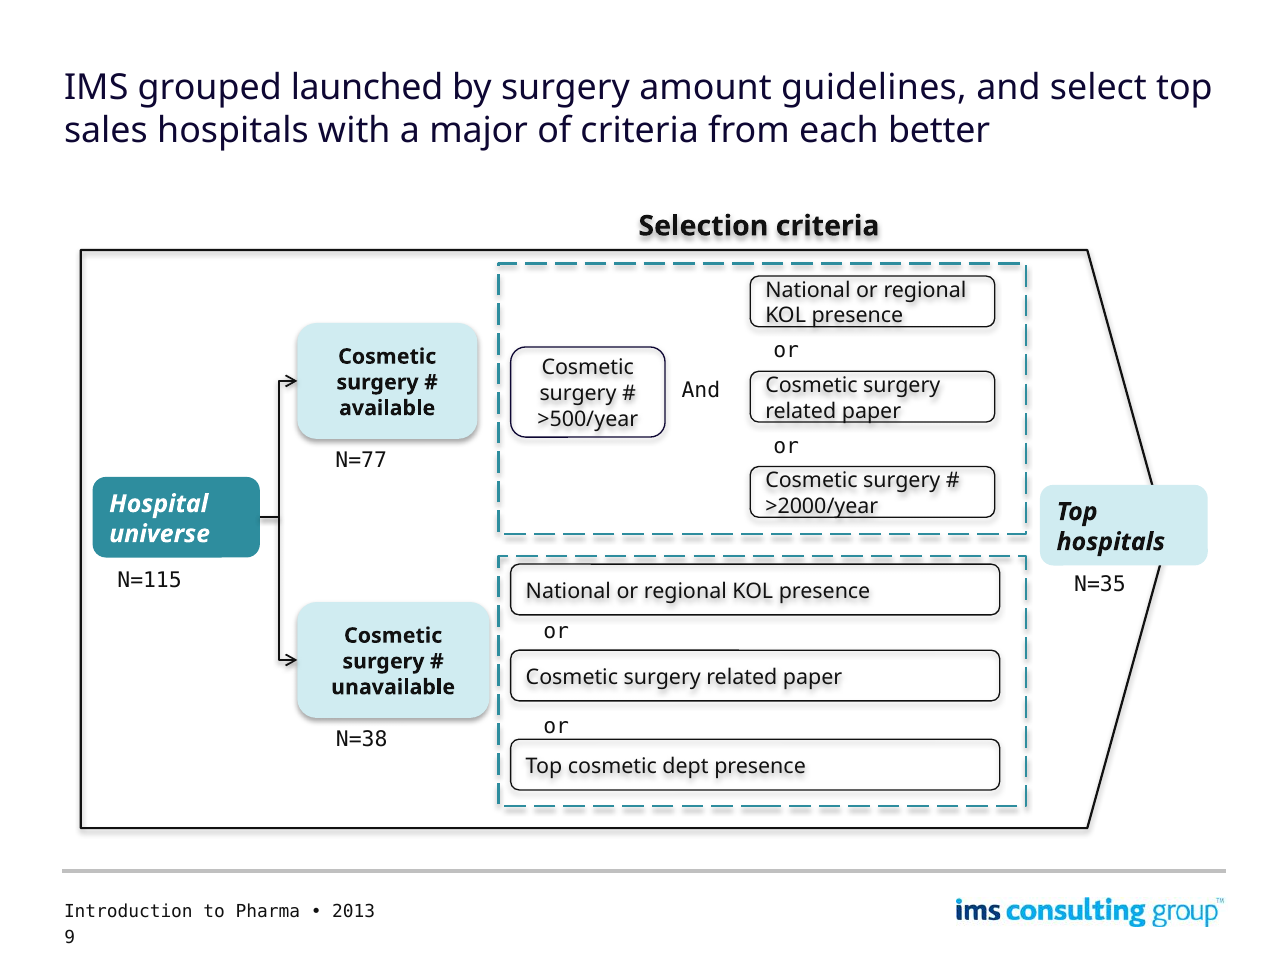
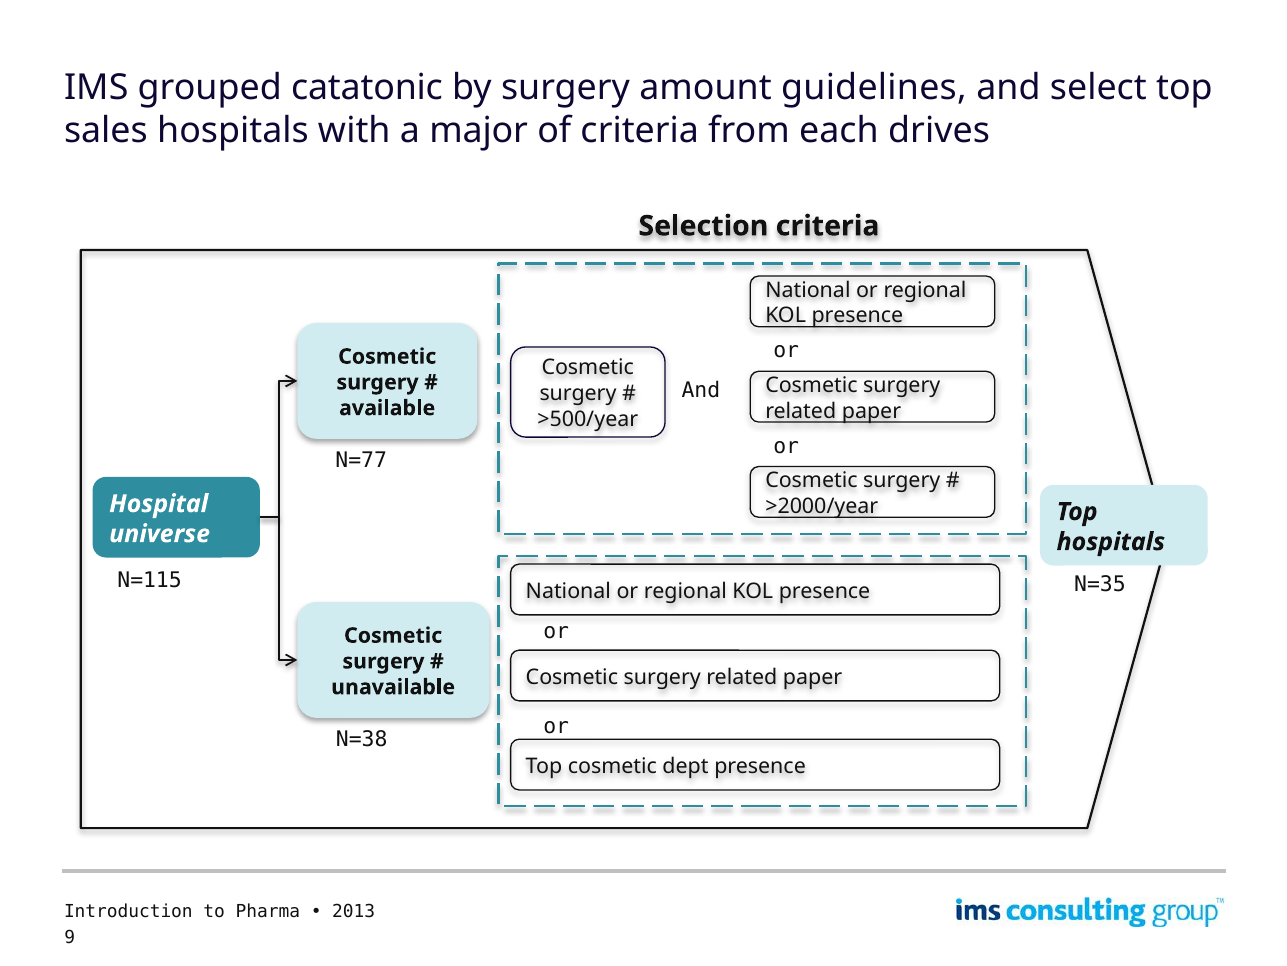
launched: launched -> catatonic
better: better -> drives
